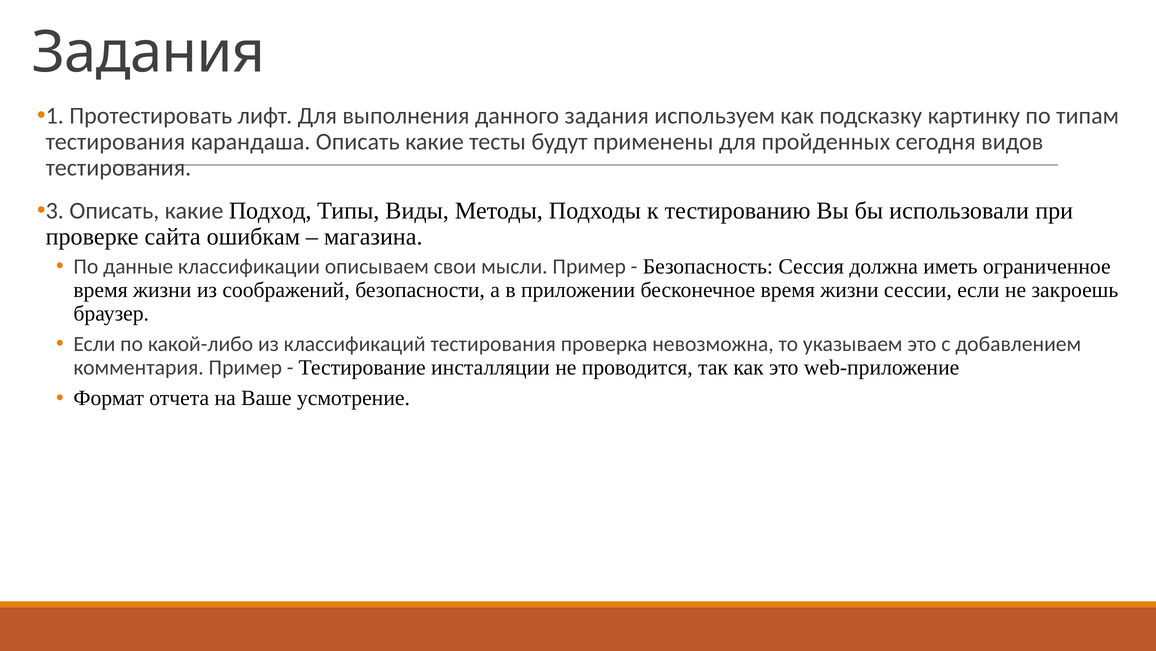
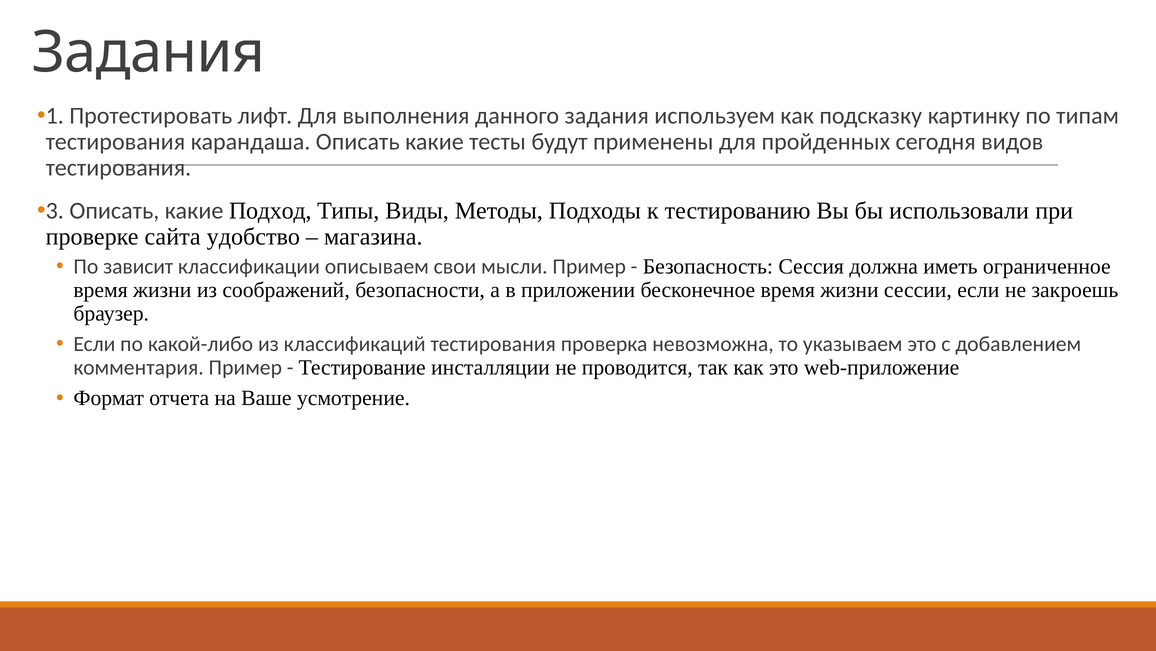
ошибкам: ошибкам -> удобство
данные: данные -> зависит
